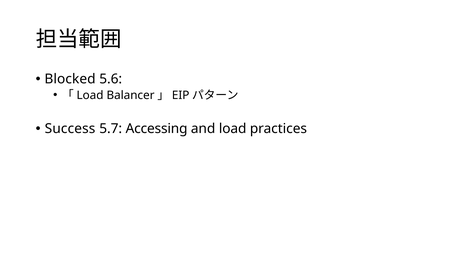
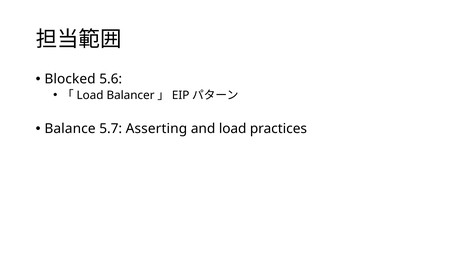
Success: Success -> Balance
Accessing: Accessing -> Asserting
